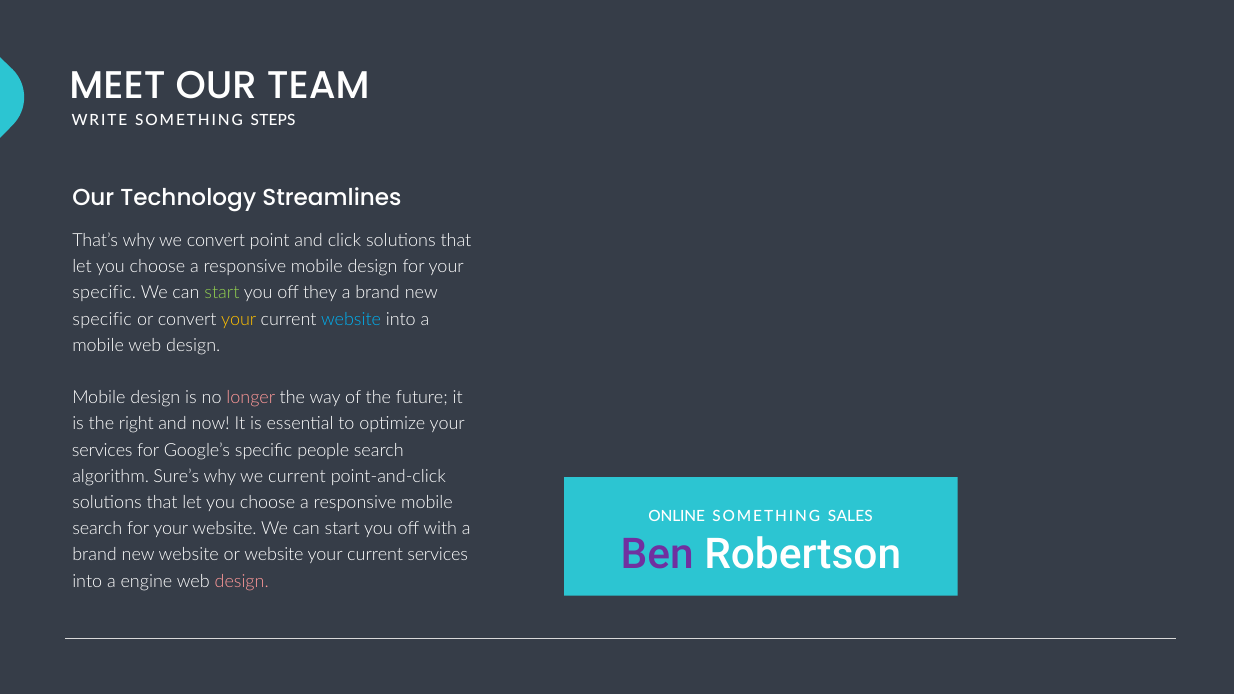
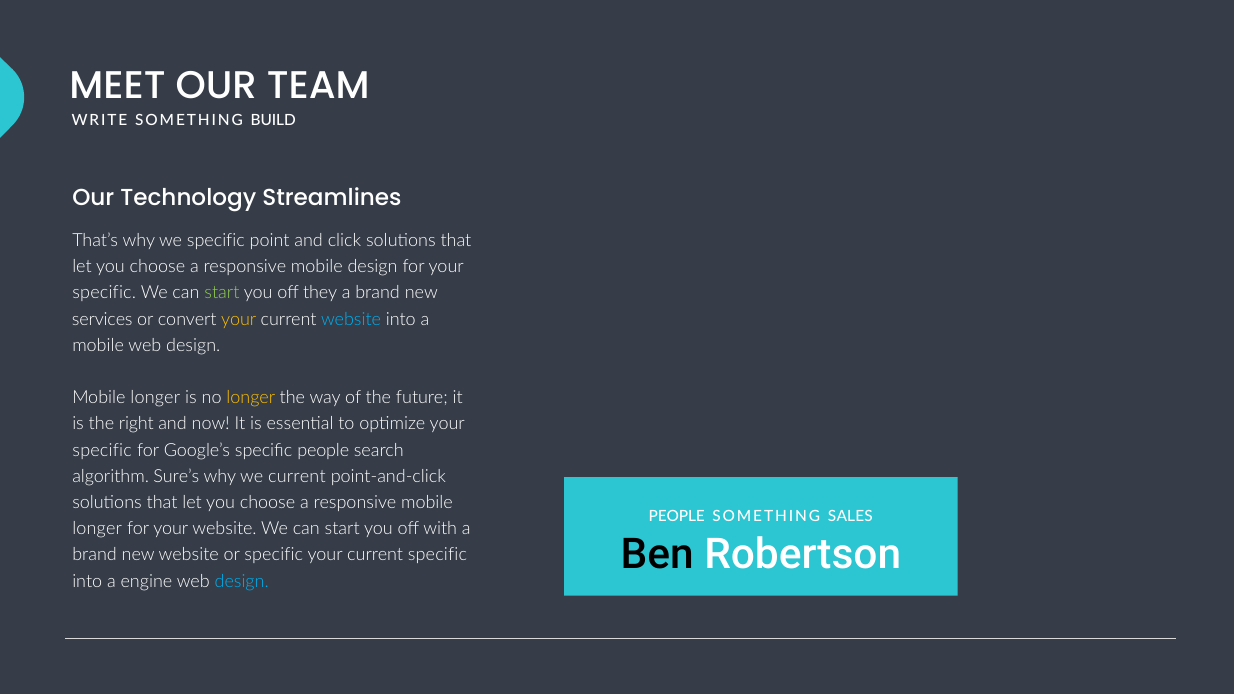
STEPS: STEPS -> BUILD
we convert: convert -> specific
specific at (102, 319): specific -> services
design at (155, 398): design -> longer
longer at (251, 398) colour: pink -> yellow
services at (102, 450): services -> specific
ONLINE at (677, 516): ONLINE -> PEOPLE
search at (97, 529): search -> longer
Ben colour: purple -> black
or website: website -> specific
current services: services -> specific
design at (242, 582) colour: pink -> light blue
